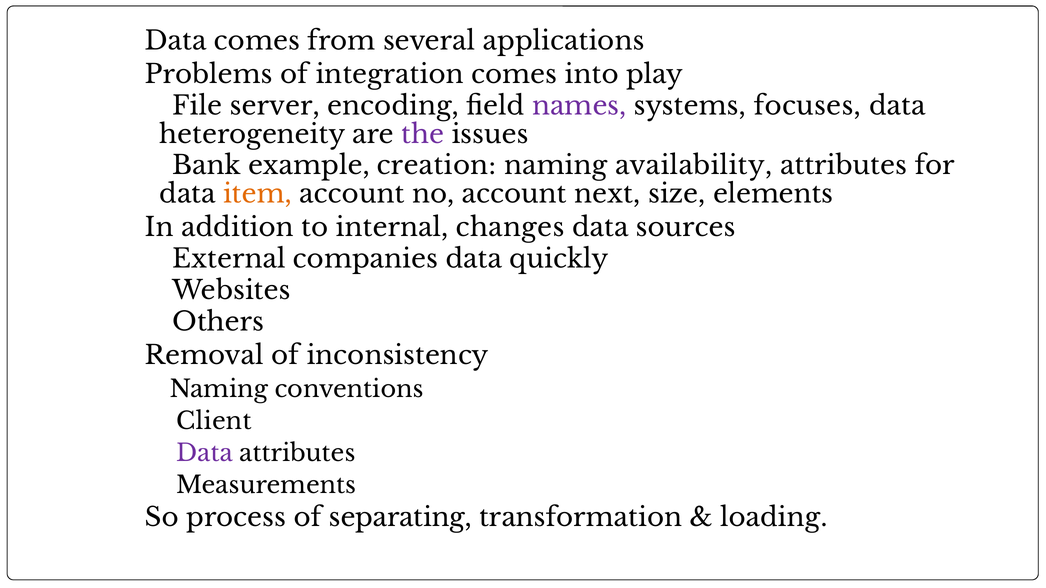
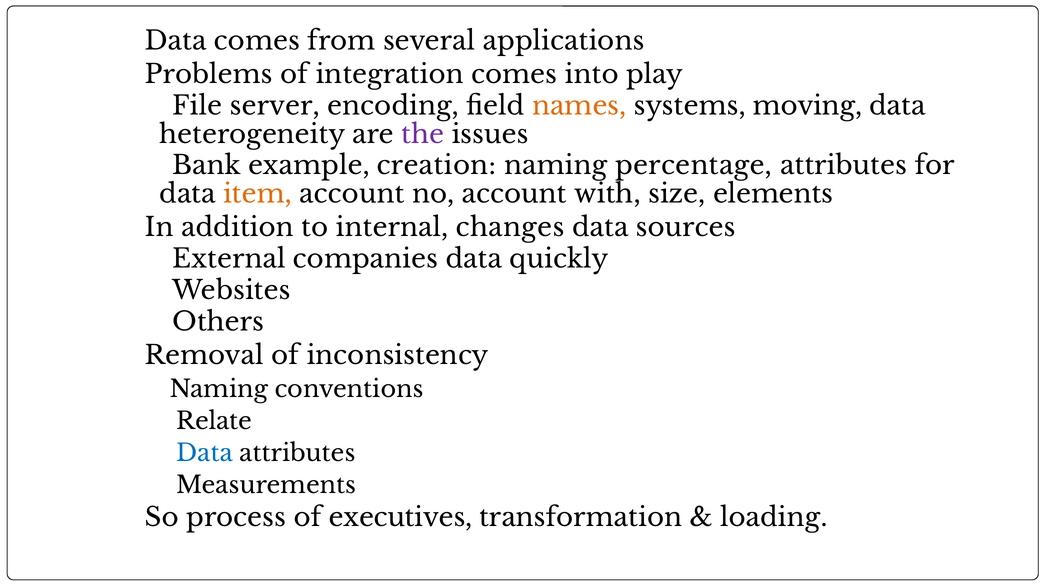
names colour: purple -> orange
focuses: focuses -> moving
availability: availability -> percentage
next: next -> with
Client: Client -> Relate
Data at (205, 454) colour: purple -> blue
separating: separating -> executives
